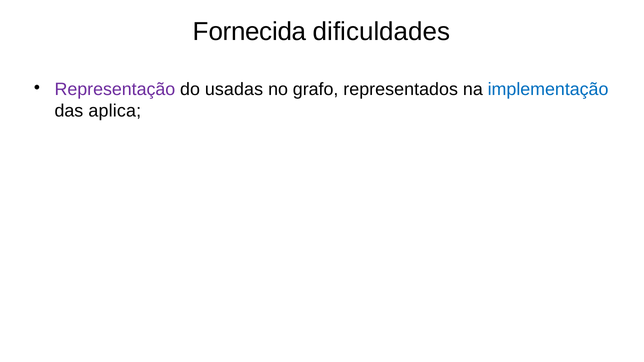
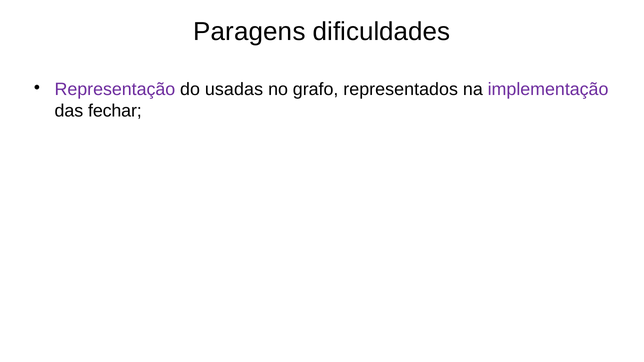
Fornecida: Fornecida -> Paragens
implementação colour: blue -> purple
aplica: aplica -> fechar
